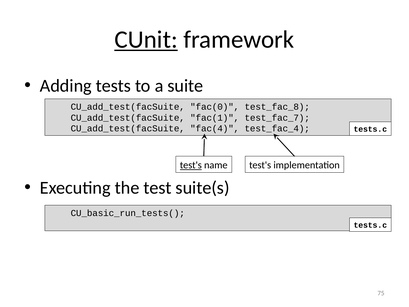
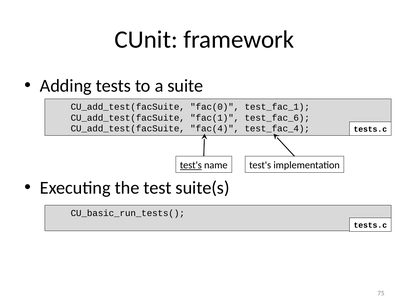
CUnit underline: present -> none
test_fac_8: test_fac_8 -> test_fac_1
test_fac_7: test_fac_7 -> test_fac_6
